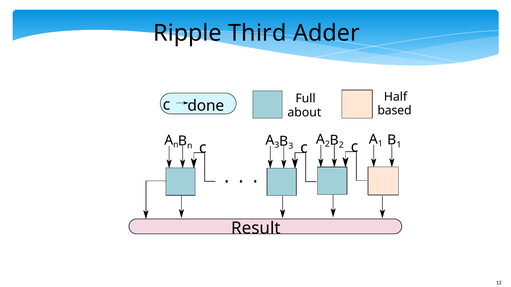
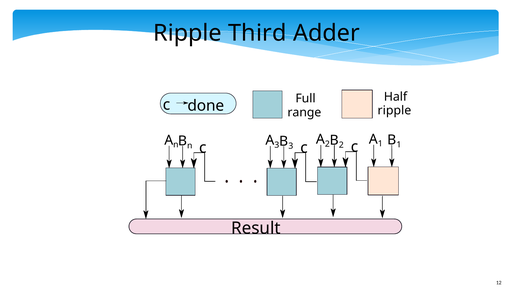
based at (395, 111): based -> ripple
about: about -> range
